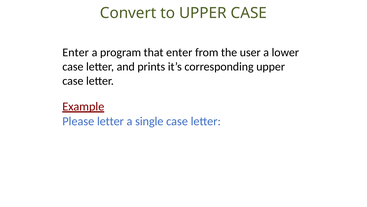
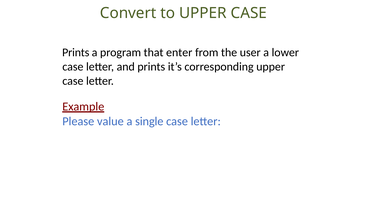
Enter at (76, 52): Enter -> Prints
Please letter: letter -> value
